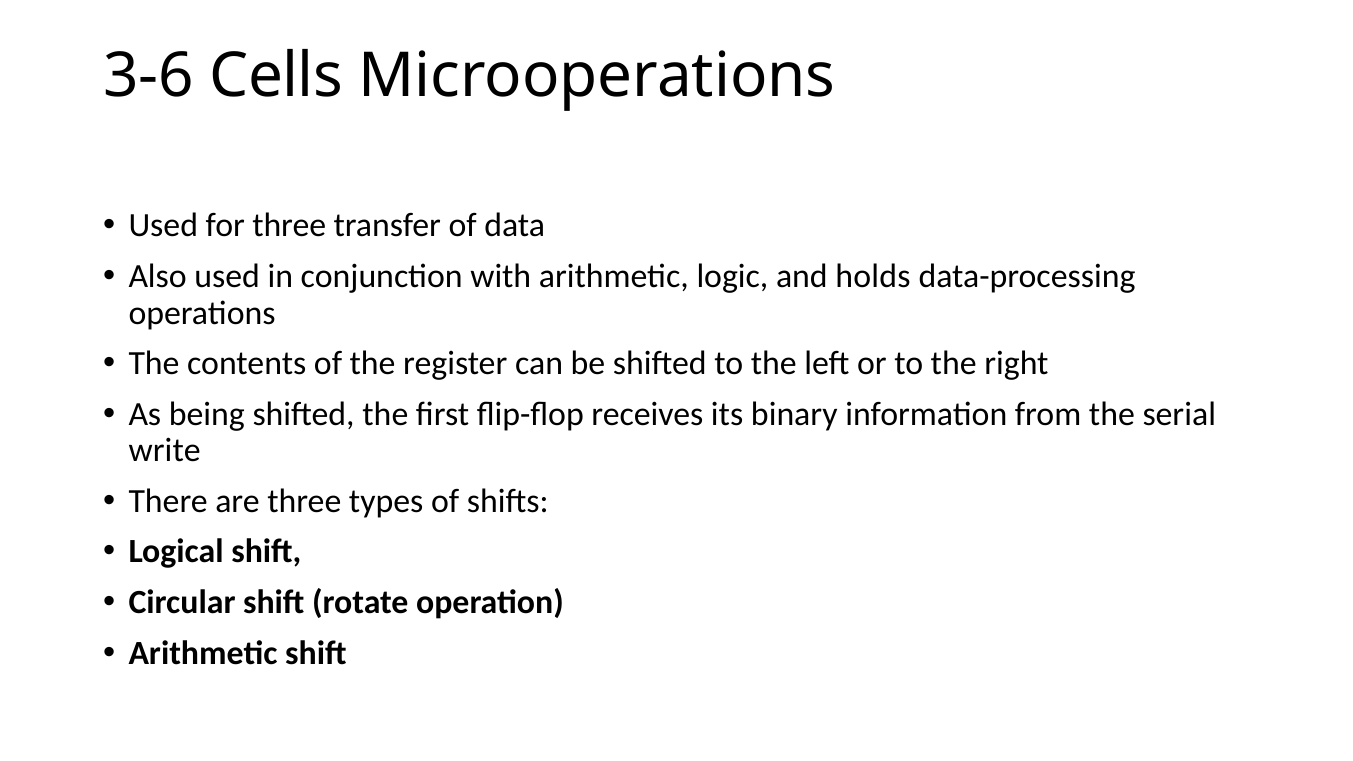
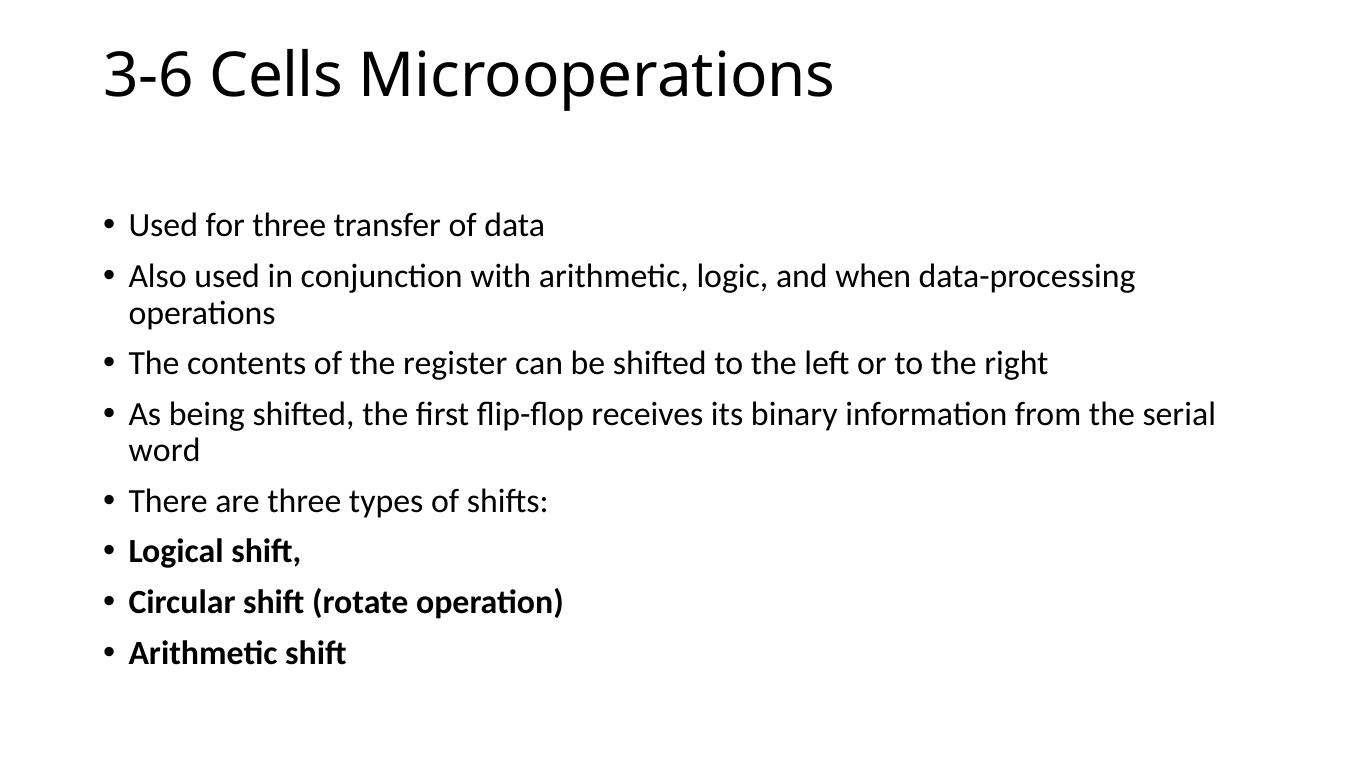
holds: holds -> when
write: write -> word
